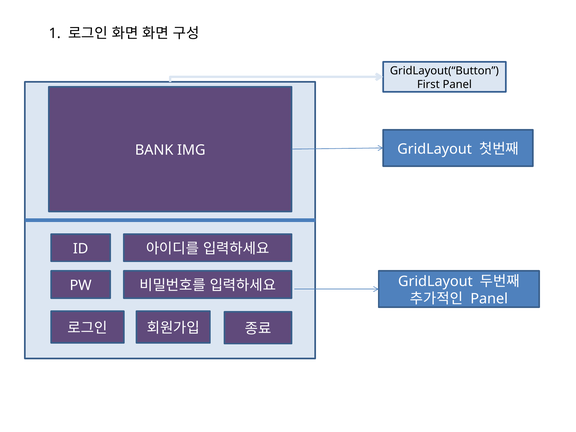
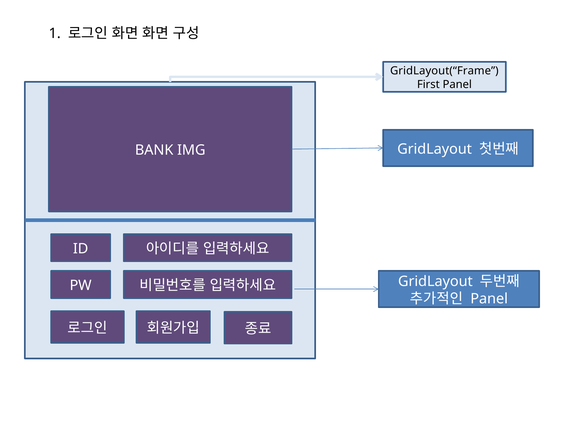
GridLayout(“Button: GridLayout(“Button -> GridLayout(“Frame
